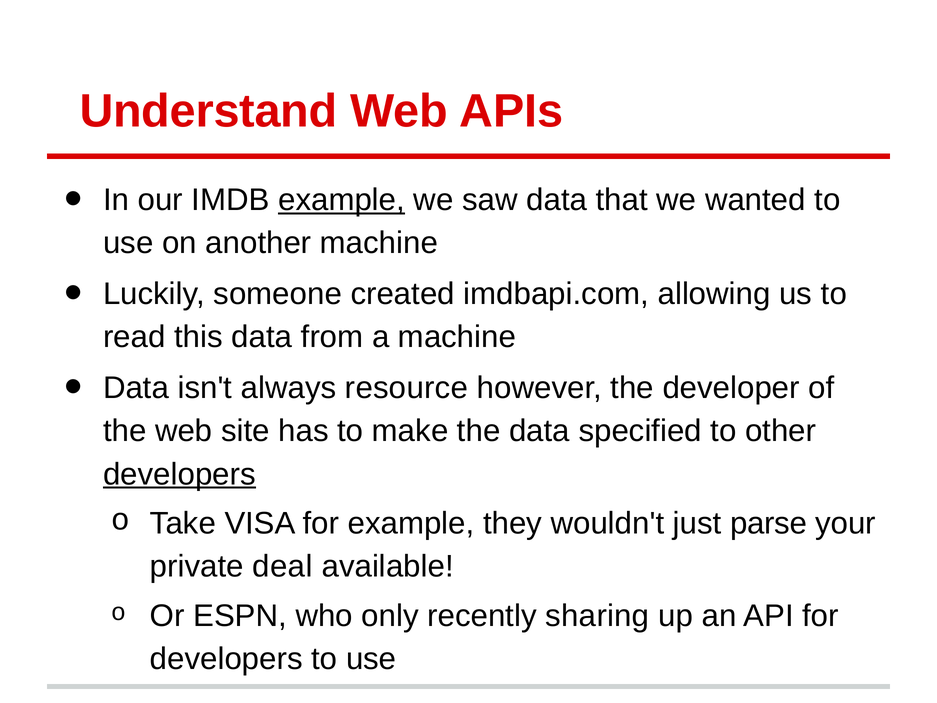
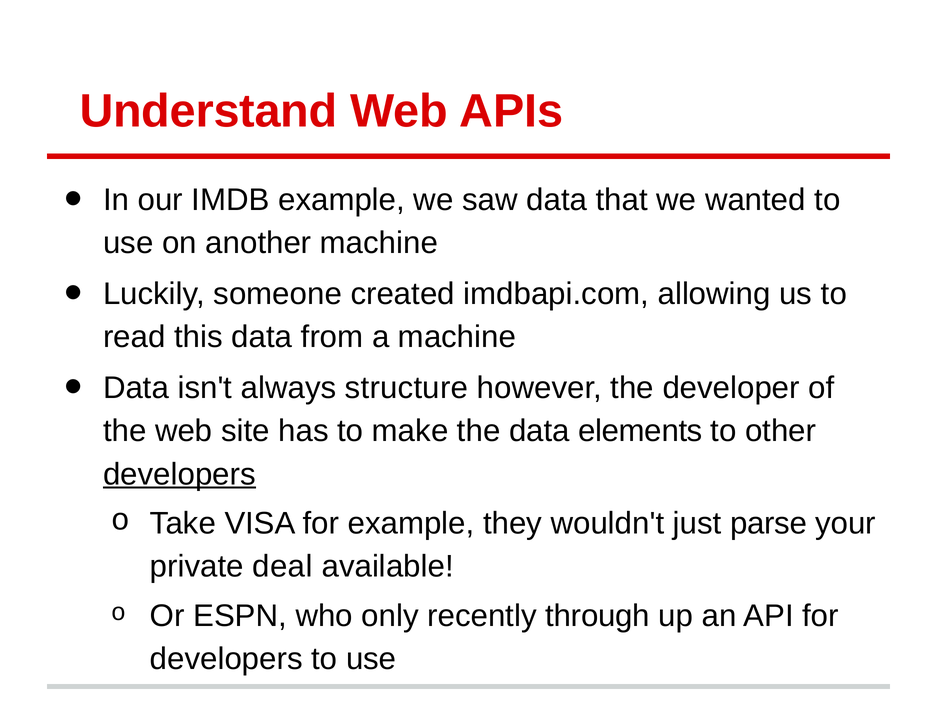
example at (342, 200) underline: present -> none
resource: resource -> structure
specified: specified -> elements
sharing: sharing -> through
